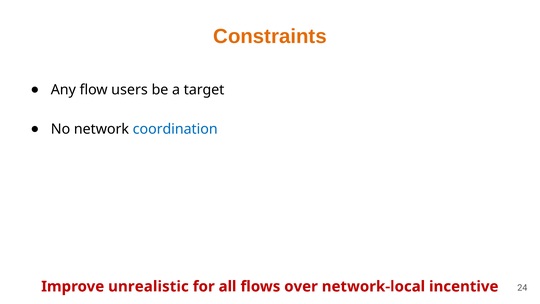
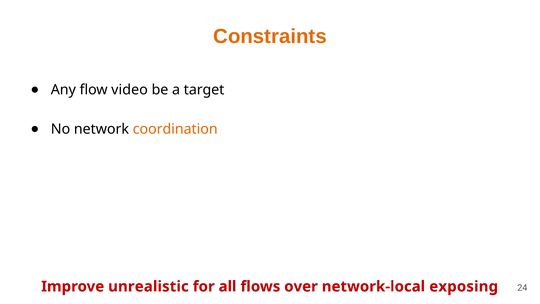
users: users -> video
coordination colour: blue -> orange
incentive: incentive -> exposing
